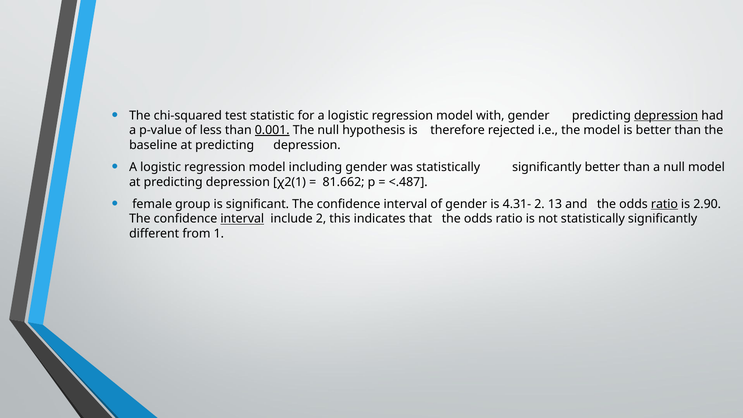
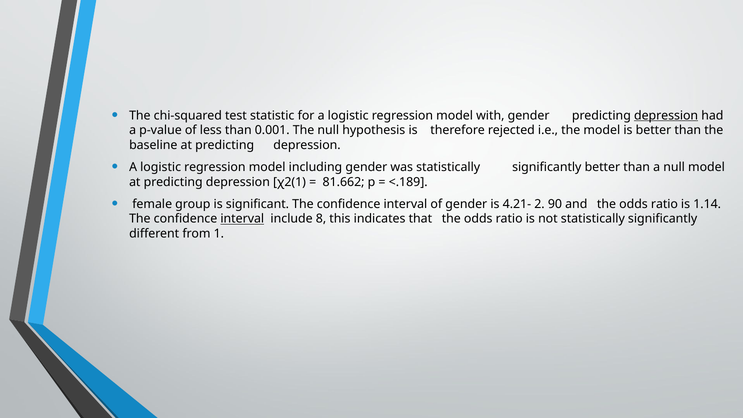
0.001 underline: present -> none
<.487: <.487 -> <.189
4.31-: 4.31- -> 4.21-
13: 13 -> 90
ratio at (664, 204) underline: present -> none
2.90: 2.90 -> 1.14
include 2: 2 -> 8
